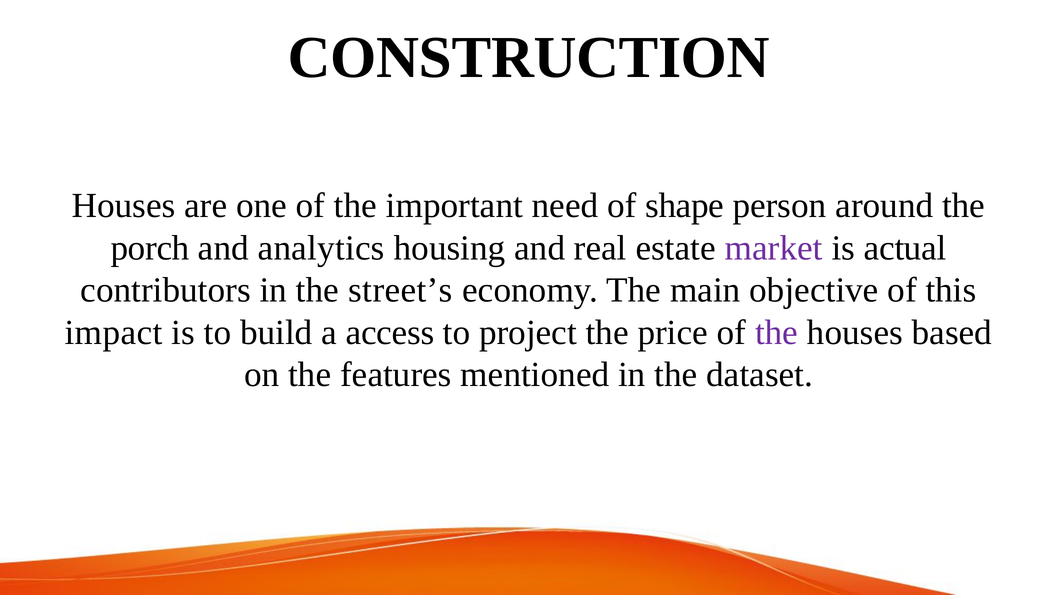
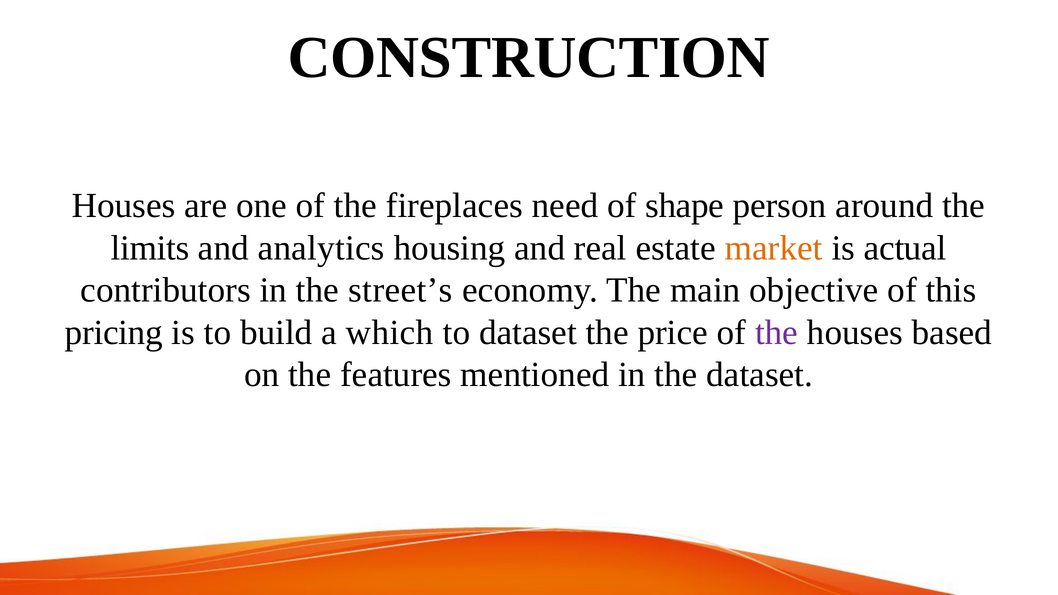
important: important -> fireplaces
porch: porch -> limits
market colour: purple -> orange
impact: impact -> pricing
access: access -> which
to project: project -> dataset
